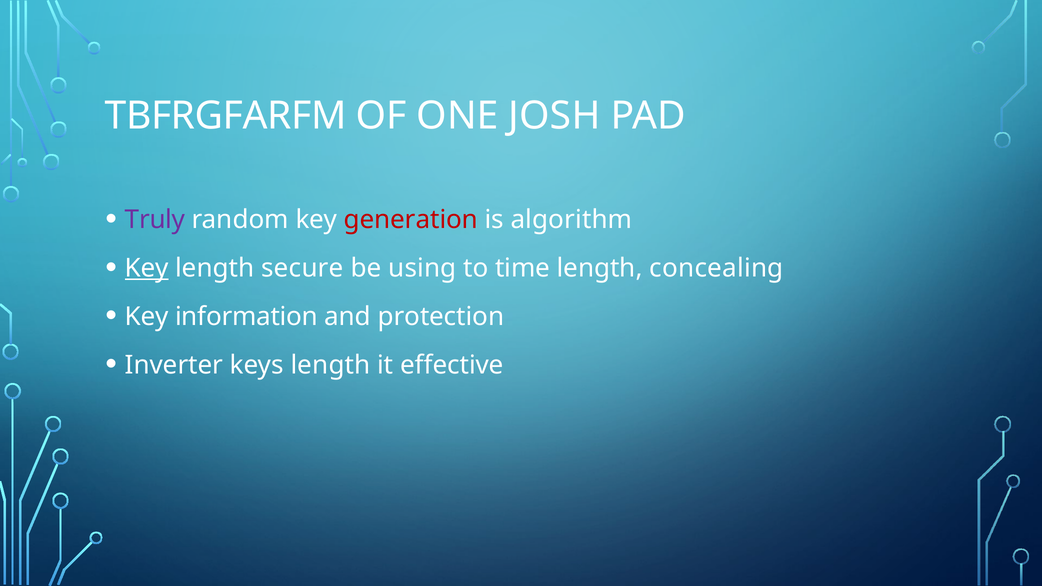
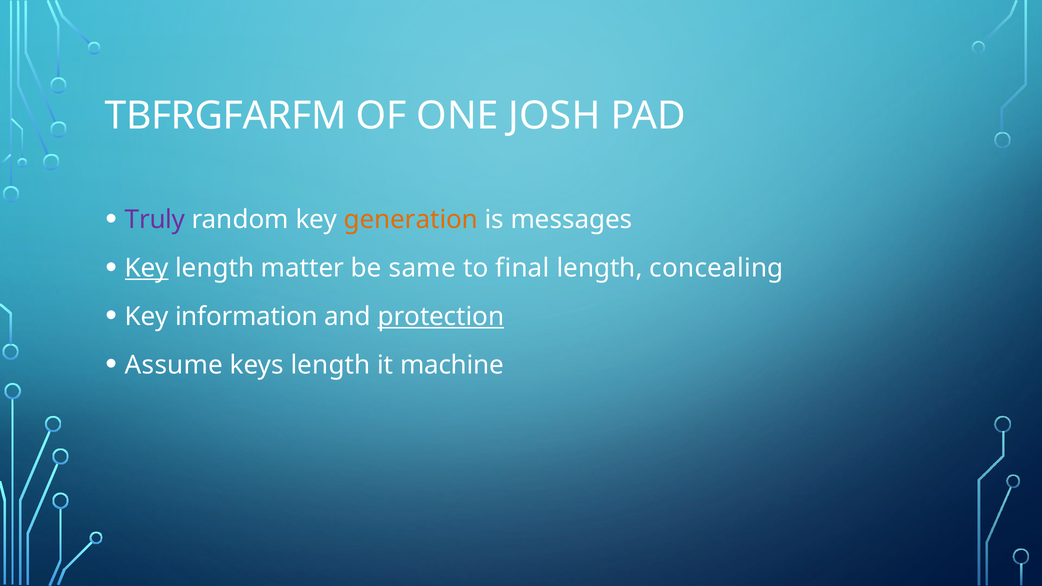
generation colour: red -> orange
algorithm: algorithm -> messages
secure: secure -> matter
using: using -> same
time: time -> final
protection underline: none -> present
Inverter: Inverter -> Assume
effective: effective -> machine
